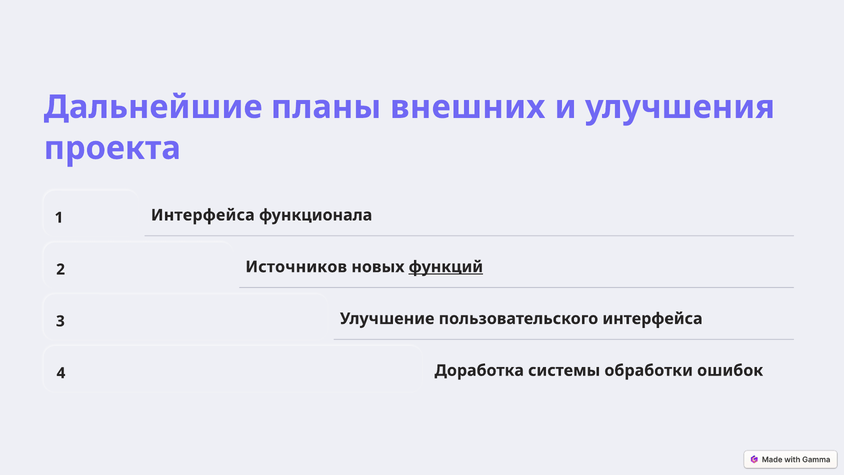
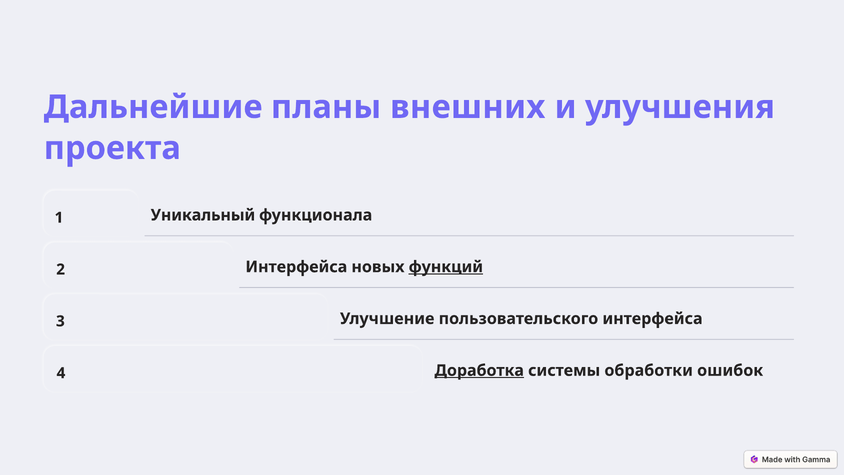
1 Интерфейса: Интерфейса -> Уникальный
2 Источников: Источников -> Интерфейса
Доработка underline: none -> present
